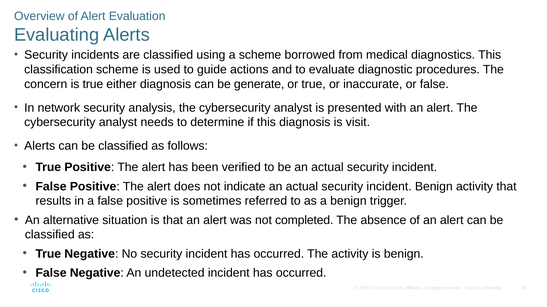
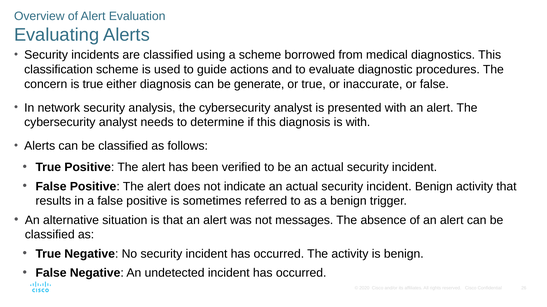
is visit: visit -> with
completed: completed -> messages
